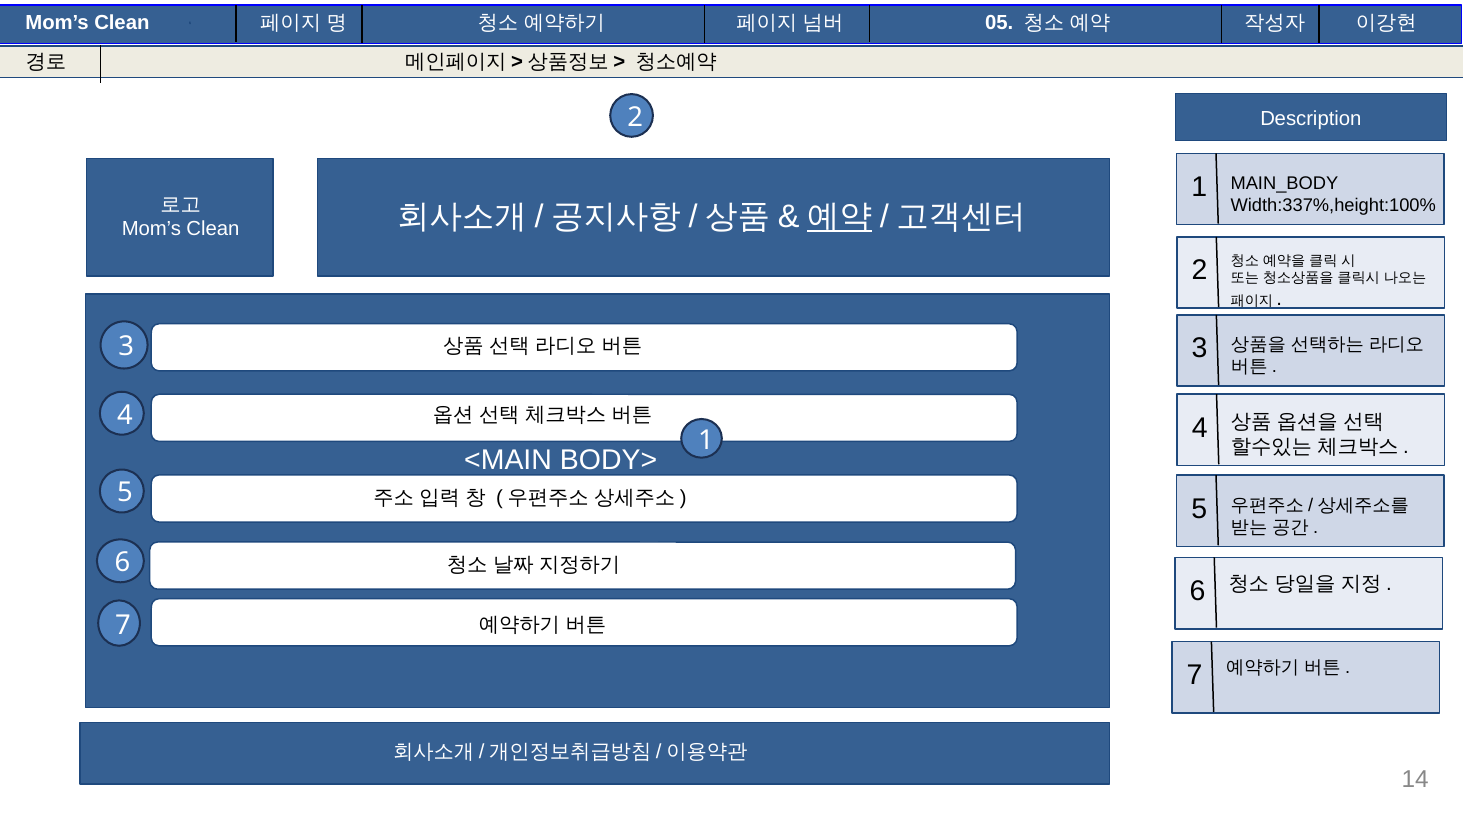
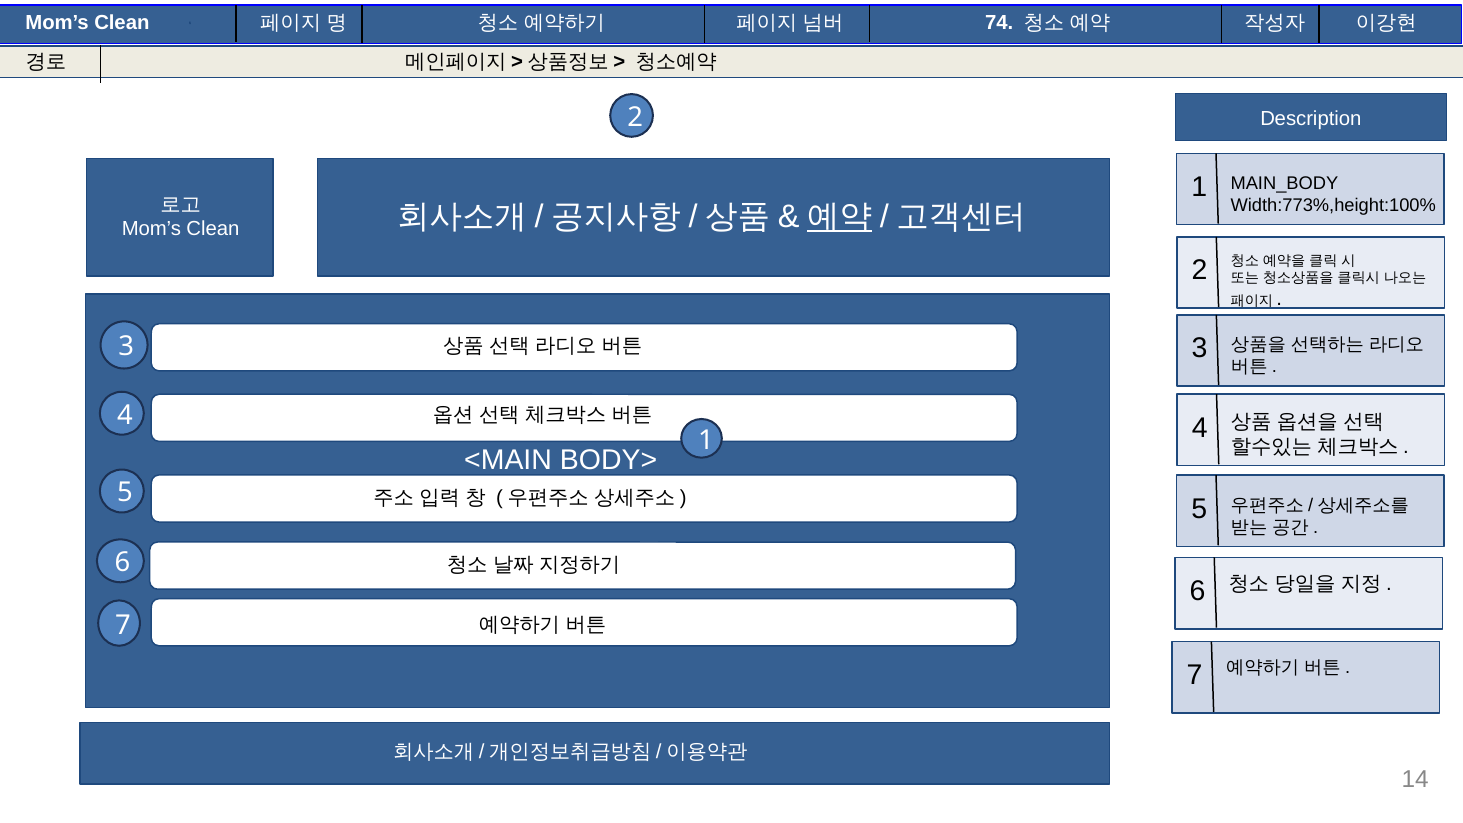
05: 05 -> 74
Width:337%,height:100%: Width:337%,height:100% -> Width:773%,height:100%
